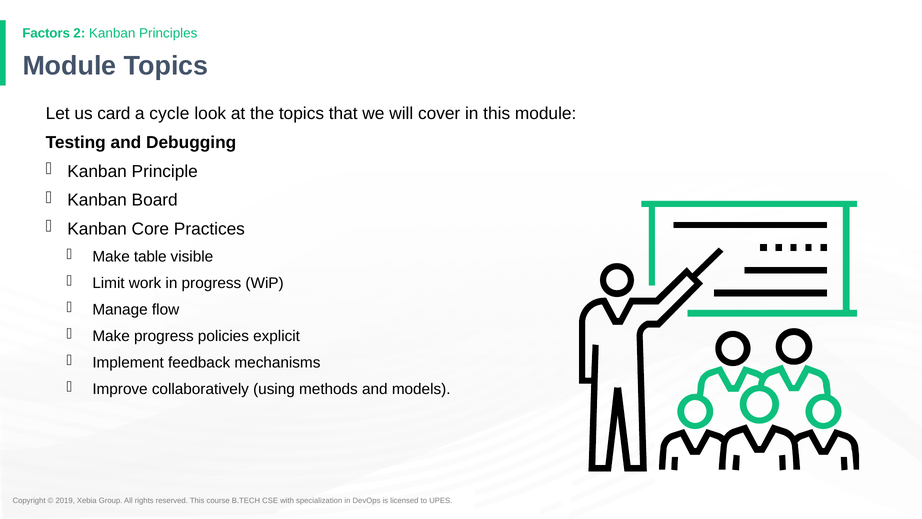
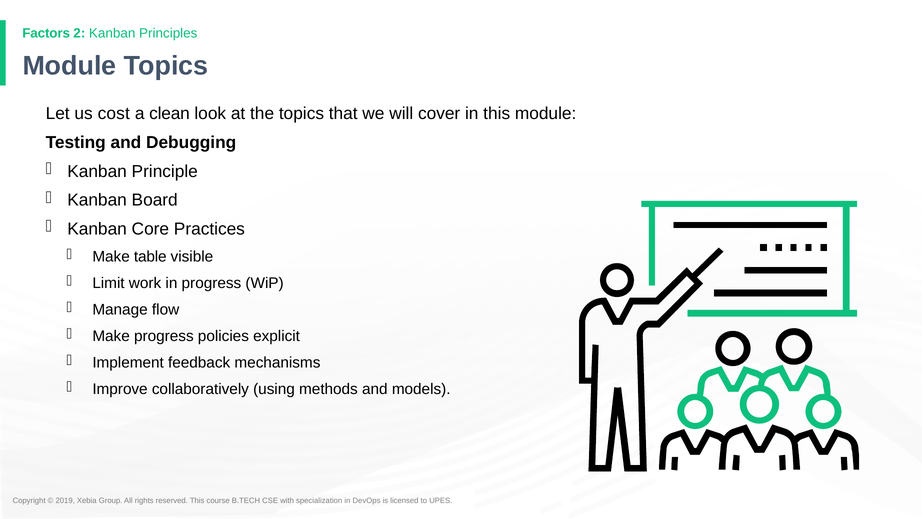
card: card -> cost
cycle: cycle -> clean
